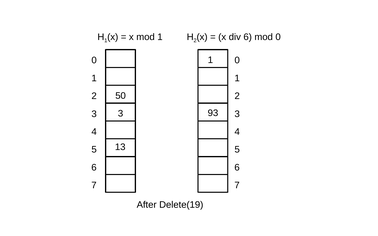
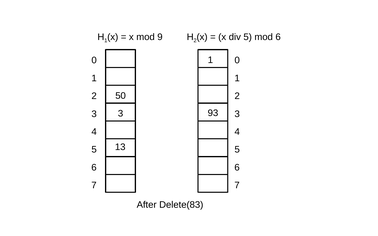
mod 1: 1 -> 9
div 6: 6 -> 5
mod 0: 0 -> 6
Delete(19: Delete(19 -> Delete(83
